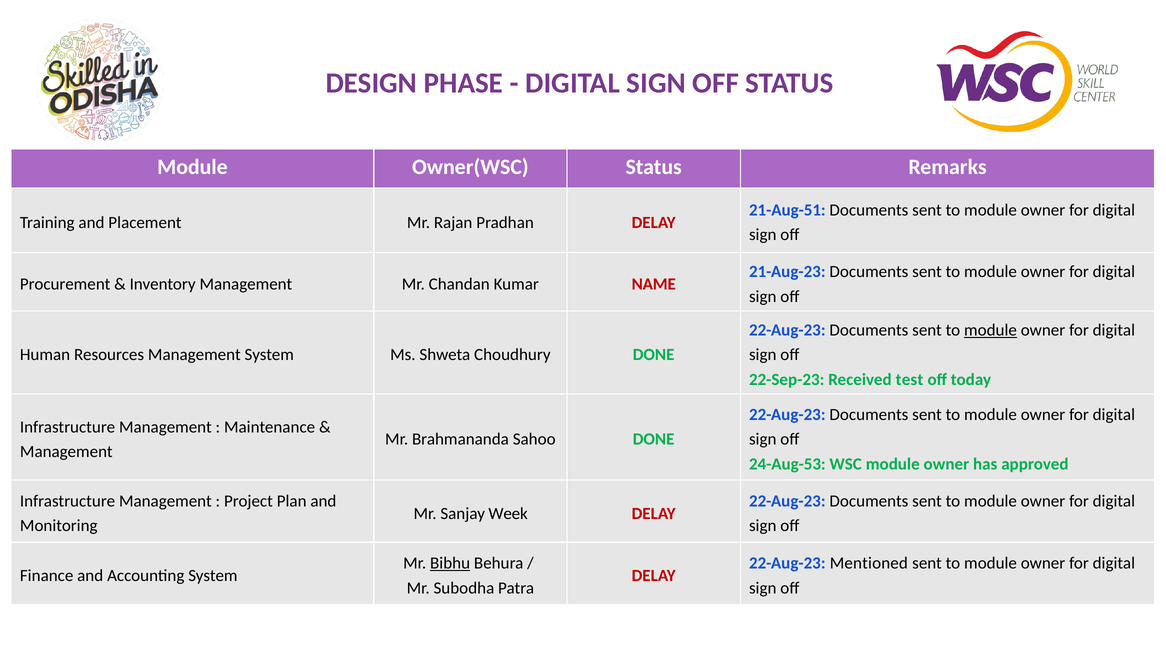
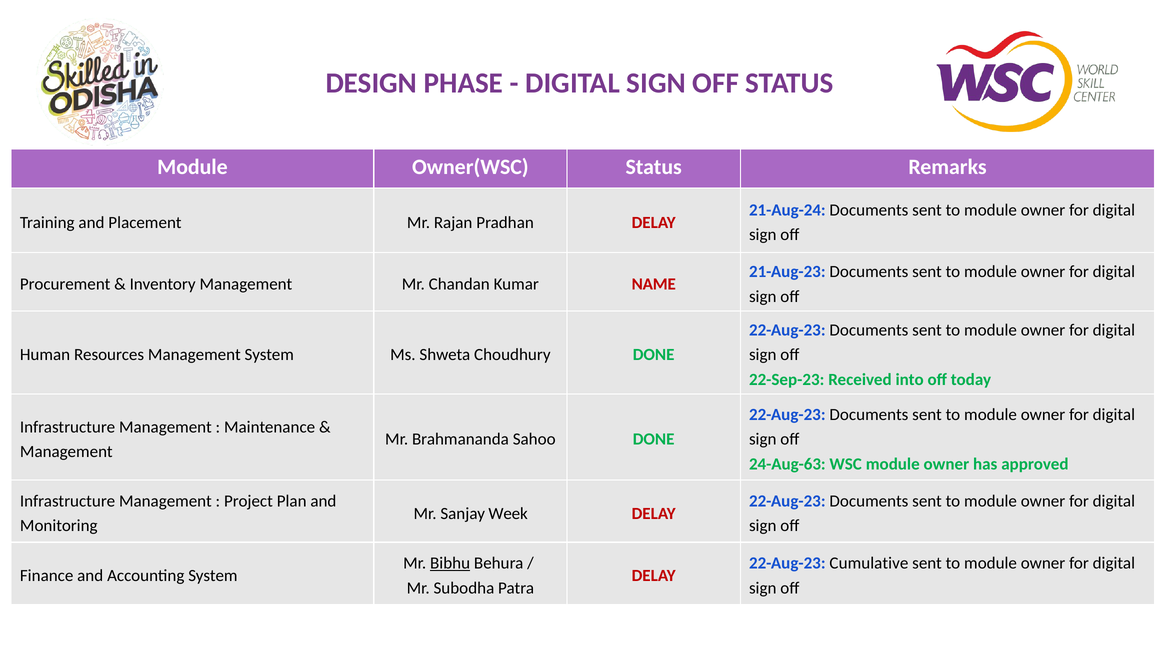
21-Aug-51: 21-Aug-51 -> 21-Aug-24
module at (990, 330) underline: present -> none
test: test -> into
24-Aug-53: 24-Aug-53 -> 24-Aug-63
Mentioned: Mentioned -> Cumulative
